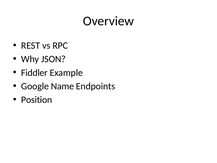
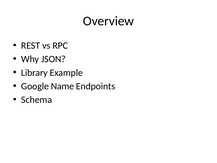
Fiddler: Fiddler -> Library
Position: Position -> Schema
